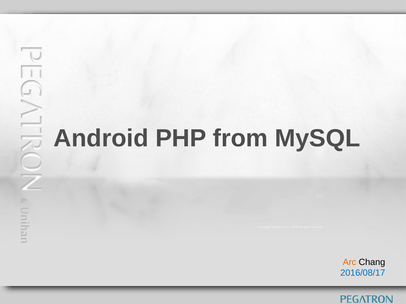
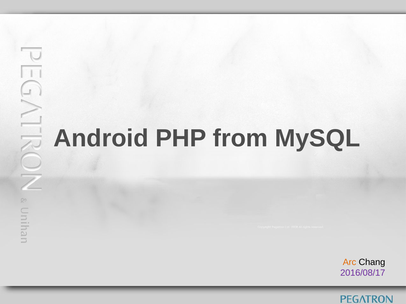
2016/08/17 colour: blue -> purple
